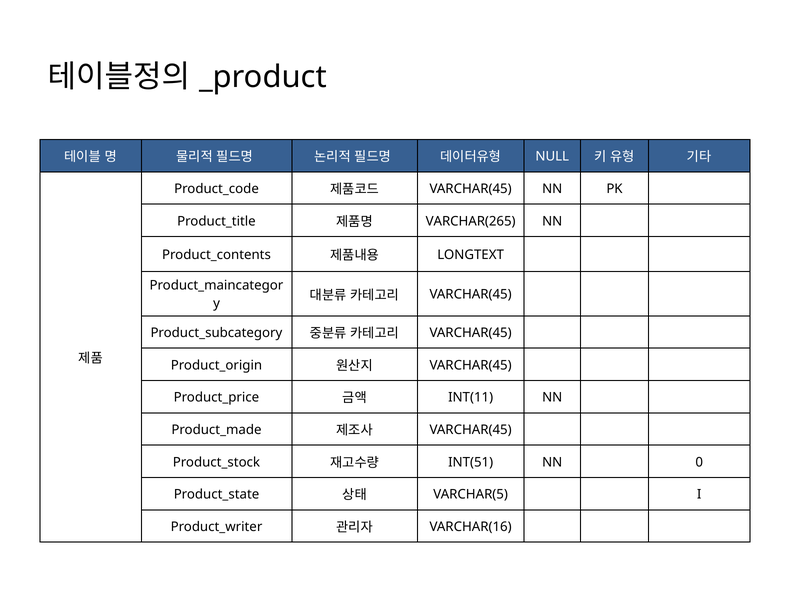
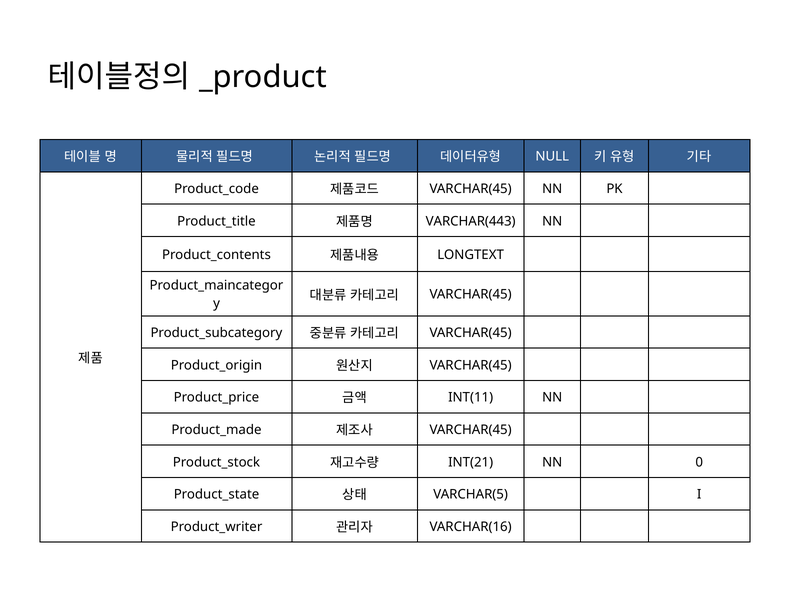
VARCHAR(265: VARCHAR(265 -> VARCHAR(443
INT(51: INT(51 -> INT(21
